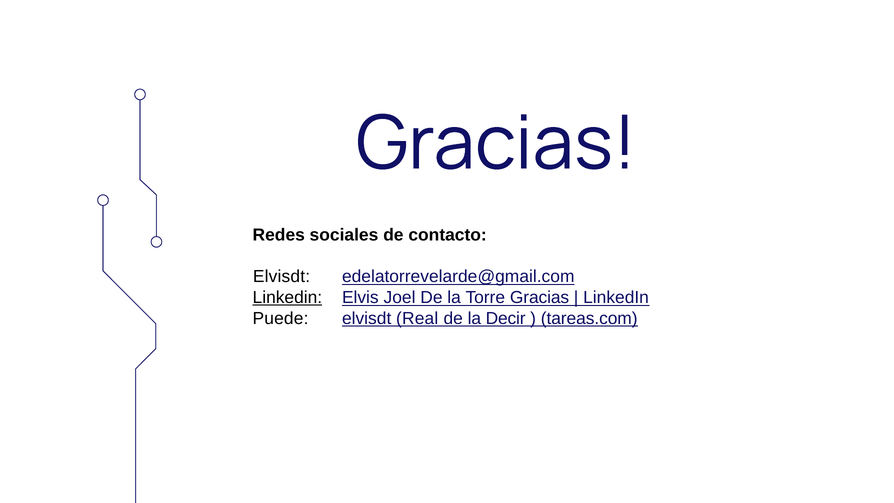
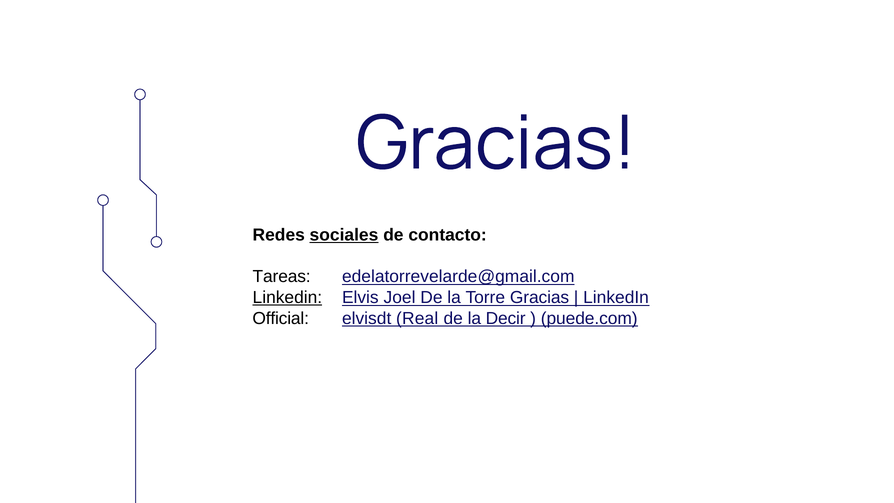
sociales underline: none -> present
Elvisdt at (281, 277): Elvisdt -> Tareas
Puede: Puede -> Official
tareas.com: tareas.com -> puede.com
